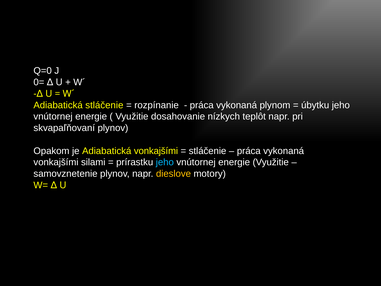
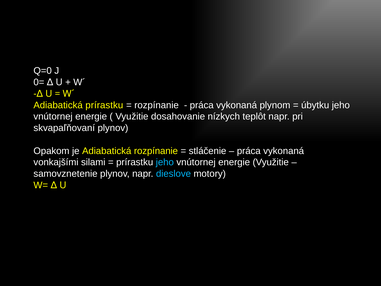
Adiabatická stláčenie: stláčenie -> prírastku
Adiabatická vonkajšími: vonkajšími -> rozpínanie
dieslove colour: yellow -> light blue
